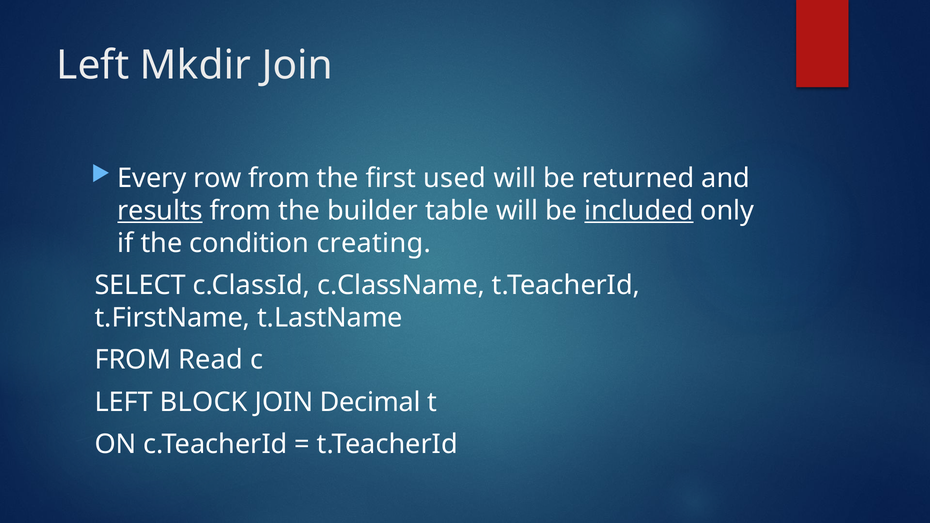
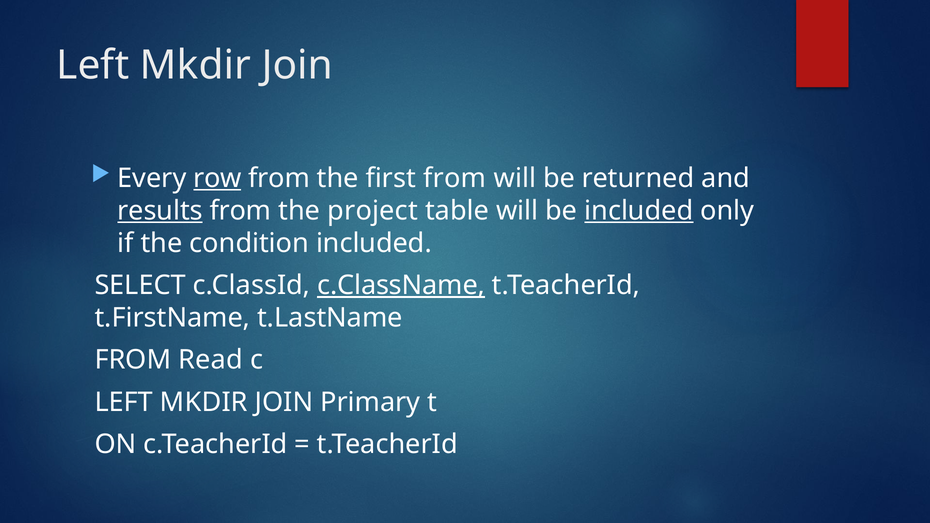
row underline: none -> present
first used: used -> from
builder: builder -> project
condition creating: creating -> included
c.ClassName underline: none -> present
BLOCK at (204, 402): BLOCK -> MKDIR
Decimal: Decimal -> Primary
